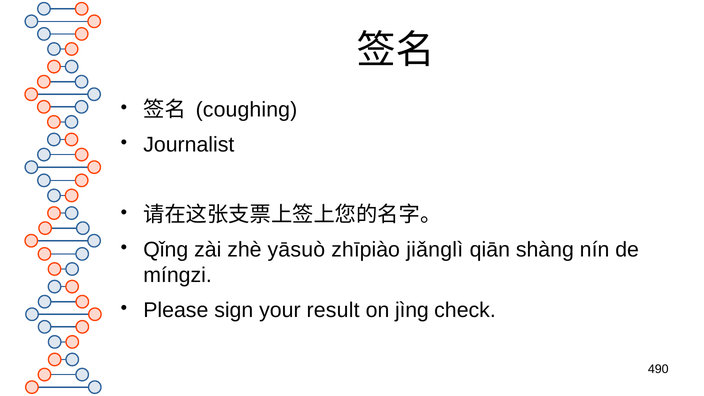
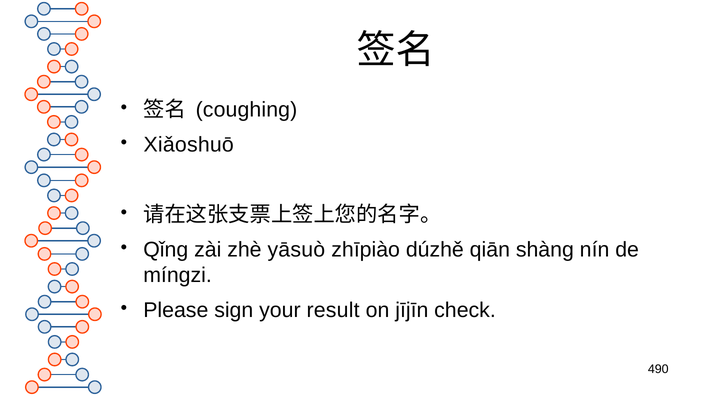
Journalist: Journalist -> Xiǎoshuō
jiǎnglì: jiǎnglì -> dúzhě
jìng: jìng -> jījīn
